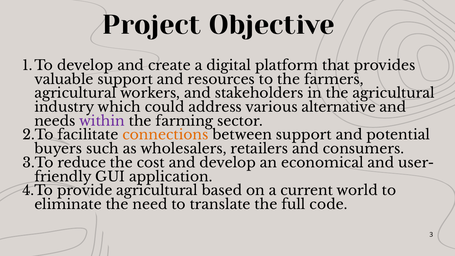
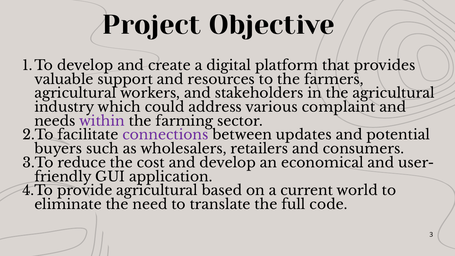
alternative: alternative -> complaint
connections colour: orange -> purple
between support: support -> updates
